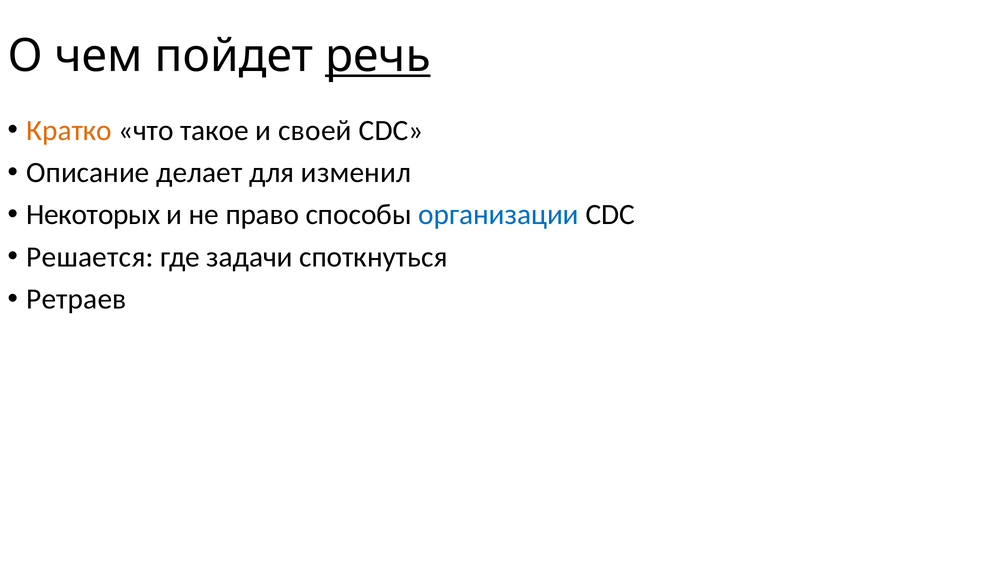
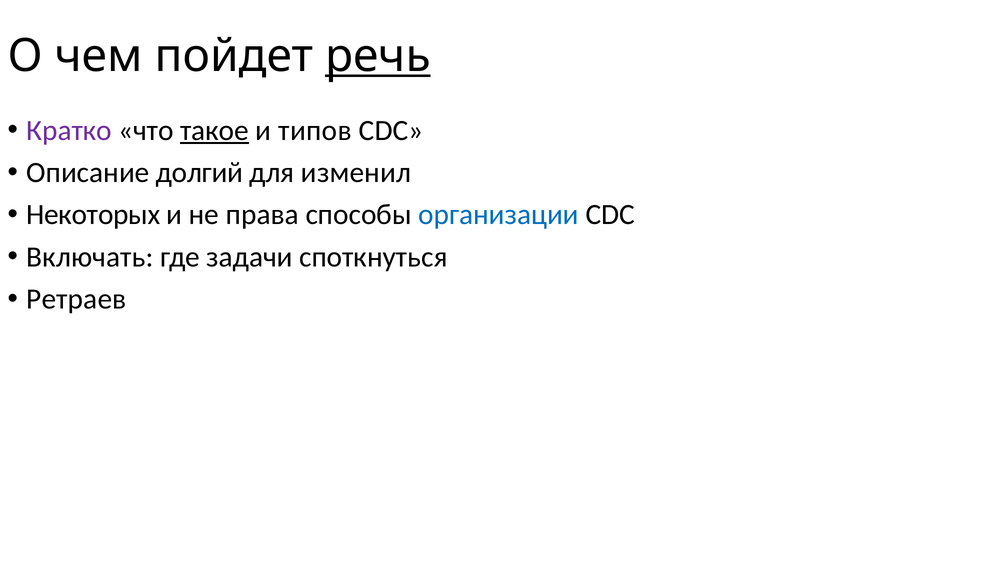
Кратко colour: orange -> purple
такое underline: none -> present
своей: своей -> типов
делает: делает -> долгий
право: право -> права
Решается: Решается -> Включать
